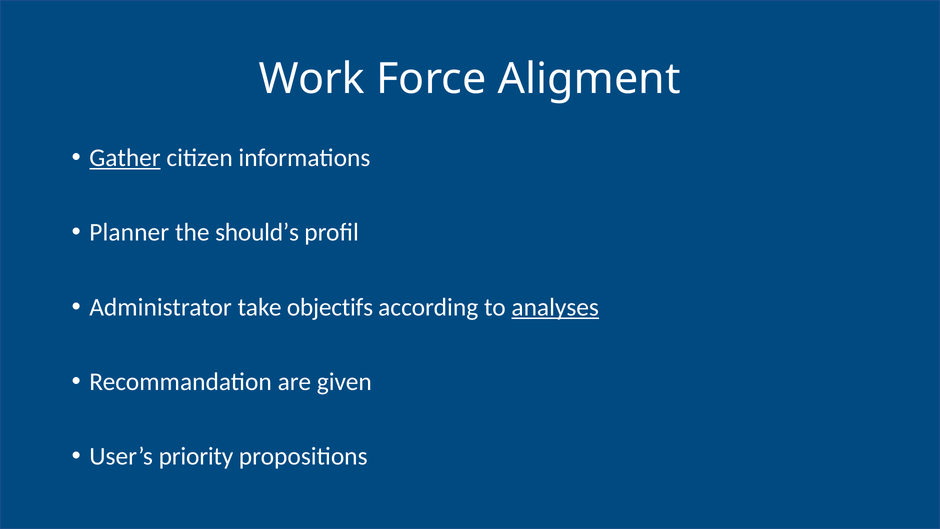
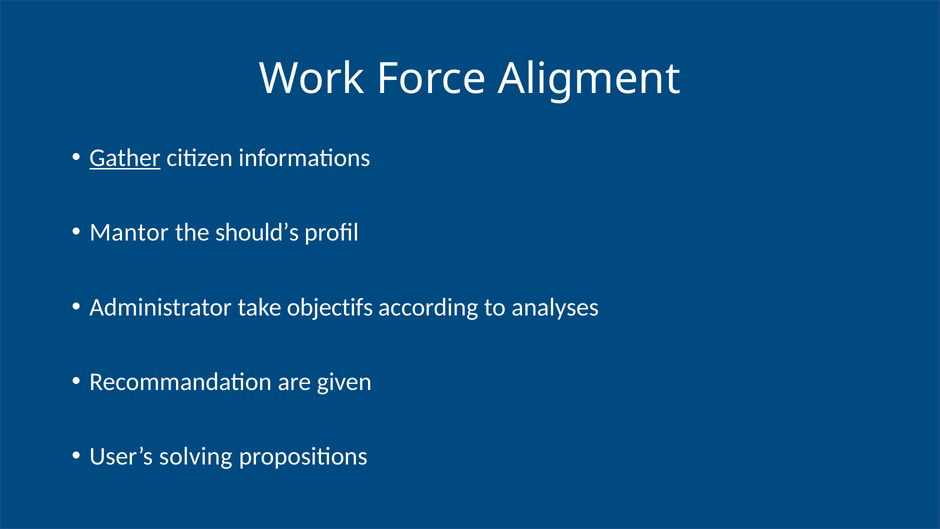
Planner: Planner -> Mantor
analyses underline: present -> none
priority: priority -> solving
